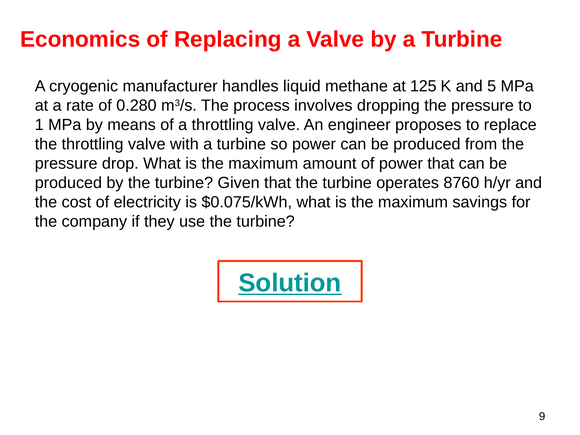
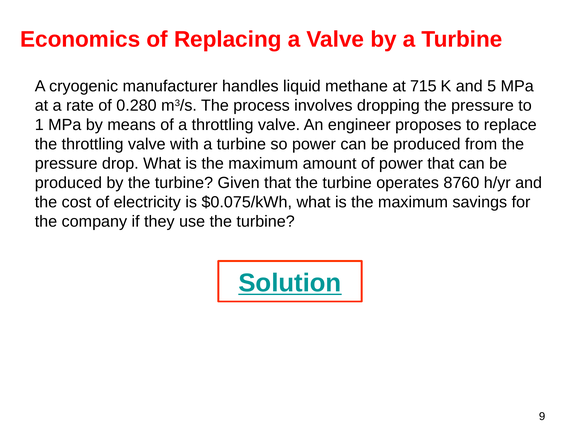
125: 125 -> 715
